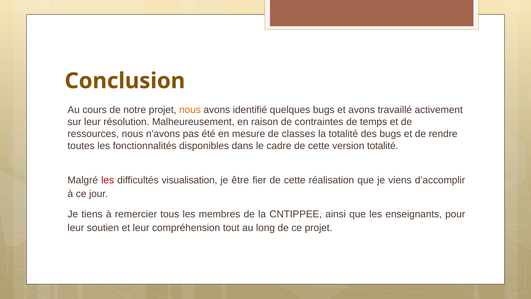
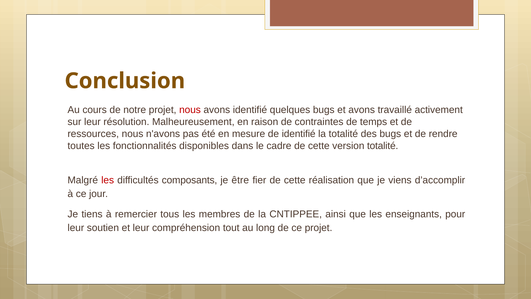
nous at (190, 110) colour: orange -> red
de classes: classes -> identifié
visualisation: visualisation -> composants
